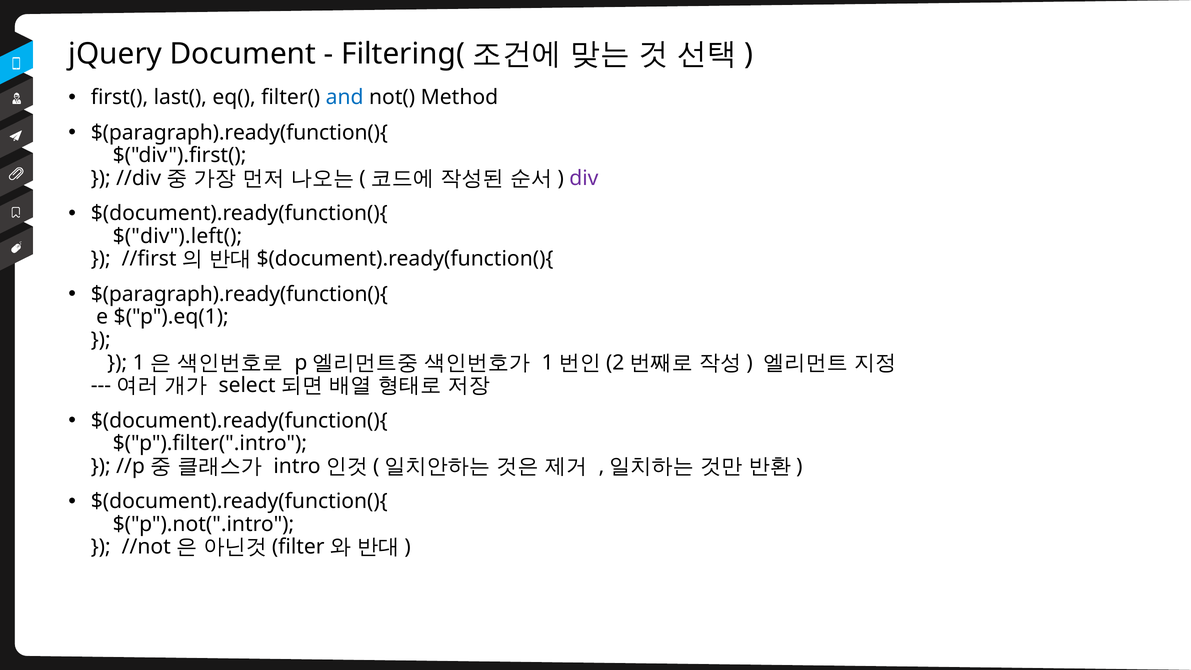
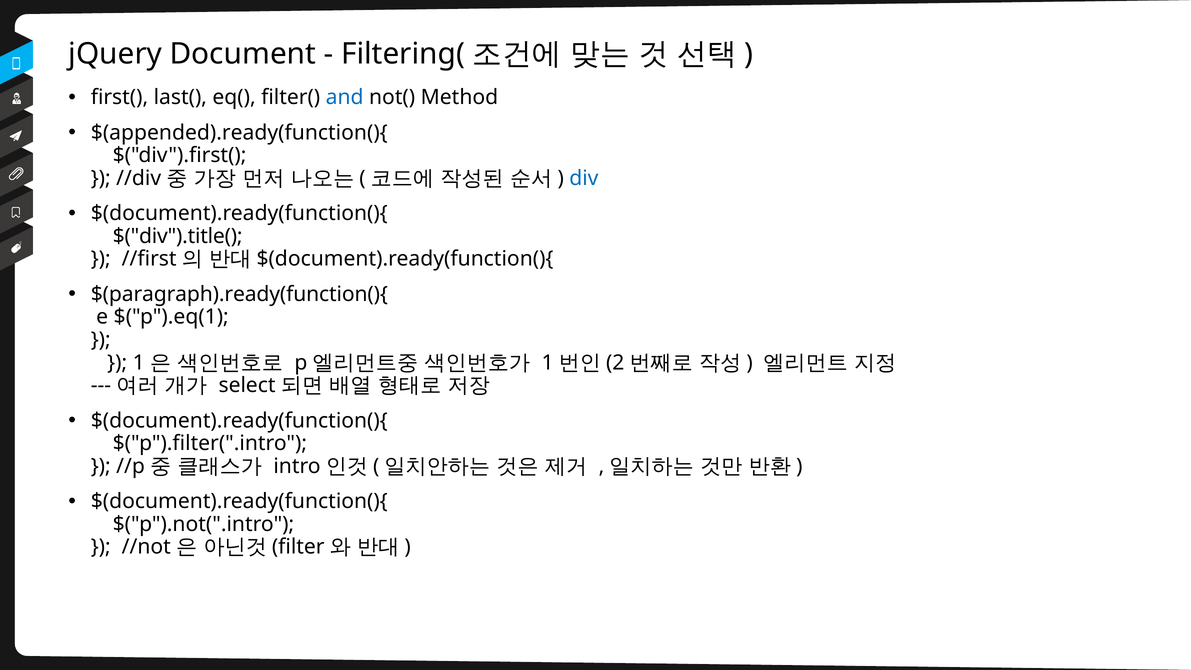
$(paragraph).ready(function(){ at (239, 133): $(paragraph).ready(function(){ -> $(appended).ready(function(){
div colour: purple -> blue
$("div").left(: $("div").left( -> $("div").title(
